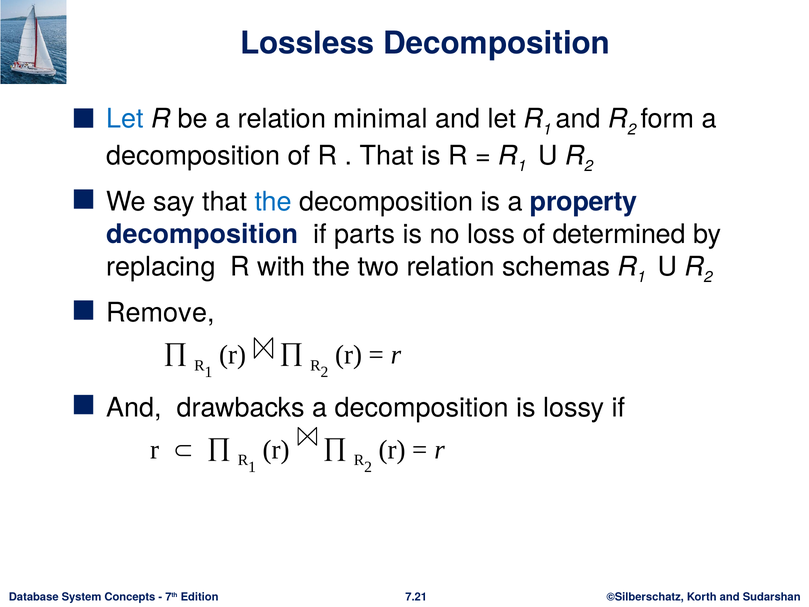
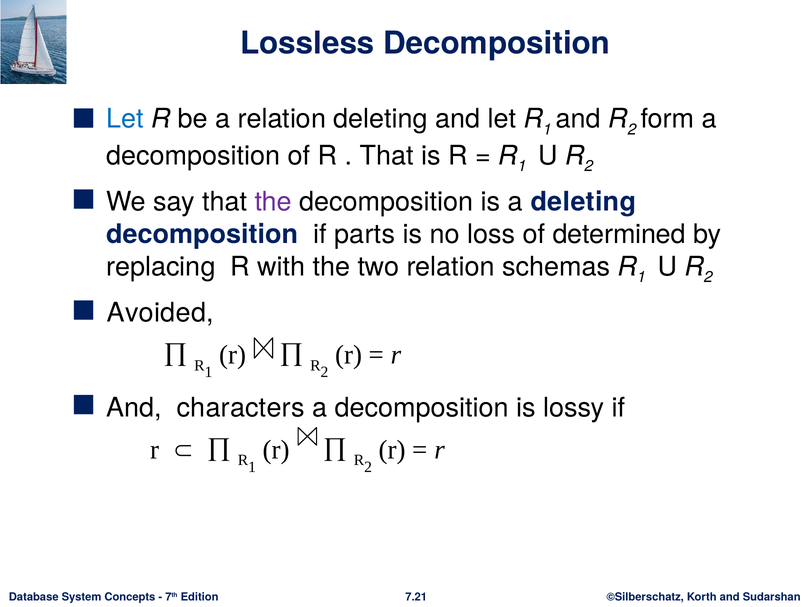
relation minimal: minimal -> deleting
the at (273, 202) colour: blue -> purple
a property: property -> deleting
Remove: Remove -> Avoided
drawbacks: drawbacks -> characters
